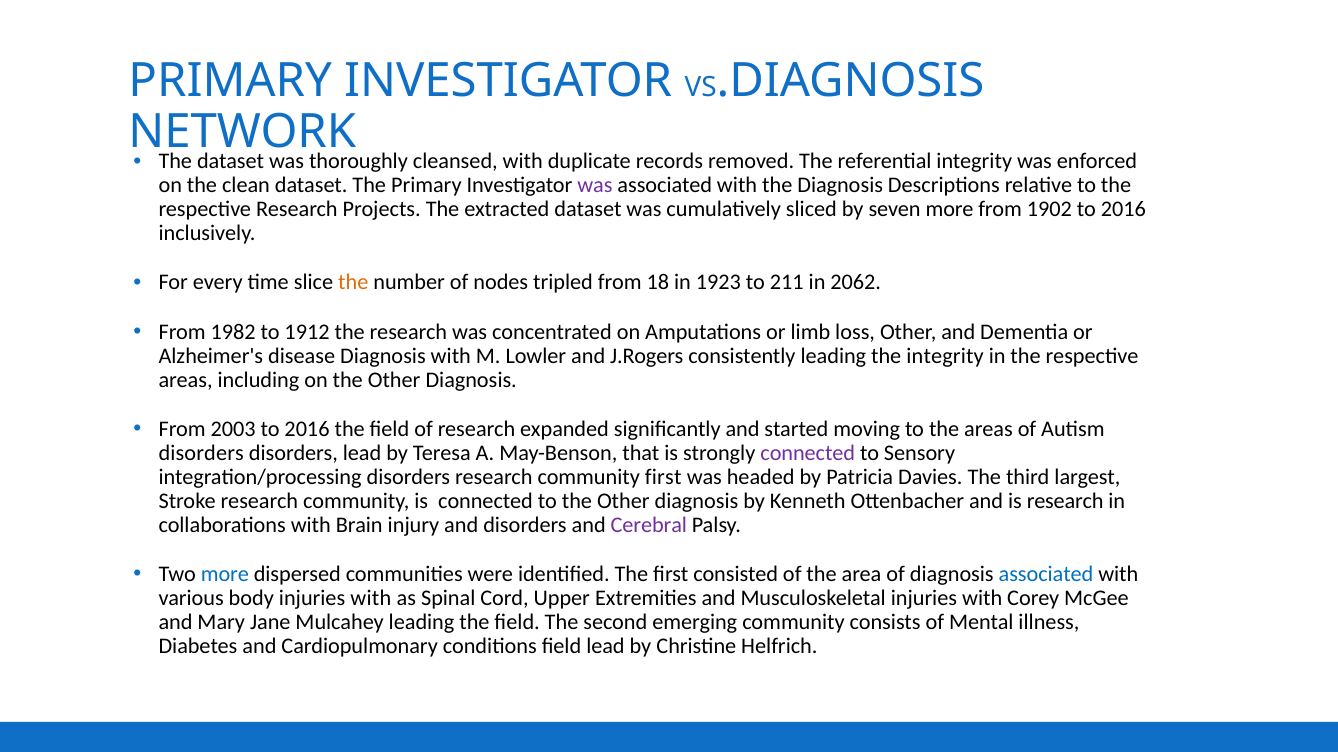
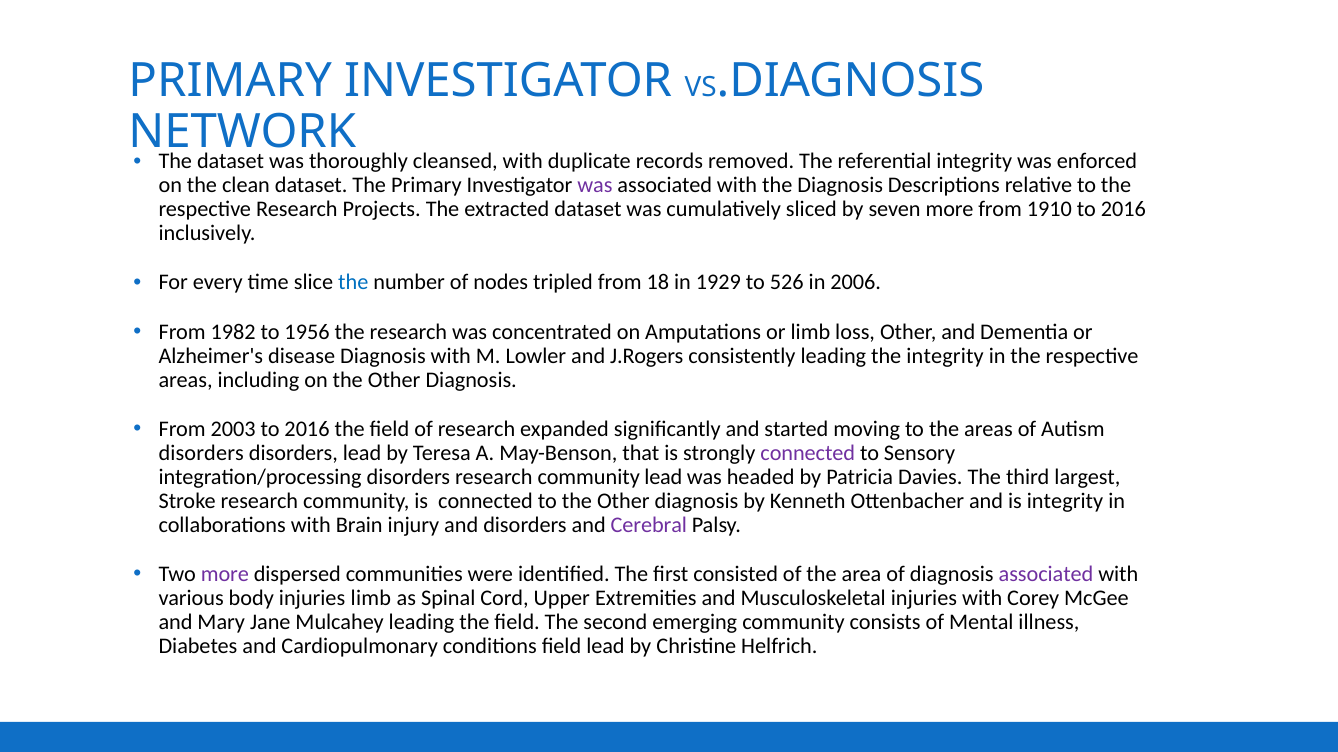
1902: 1902 -> 1910
the at (353, 283) colour: orange -> blue
1923: 1923 -> 1929
211: 211 -> 526
2062: 2062 -> 2006
1912: 1912 -> 1956
community first: first -> lead
is research: research -> integrity
more at (225, 575) colour: blue -> purple
associated at (1046, 575) colour: blue -> purple
body injuries with: with -> limb
